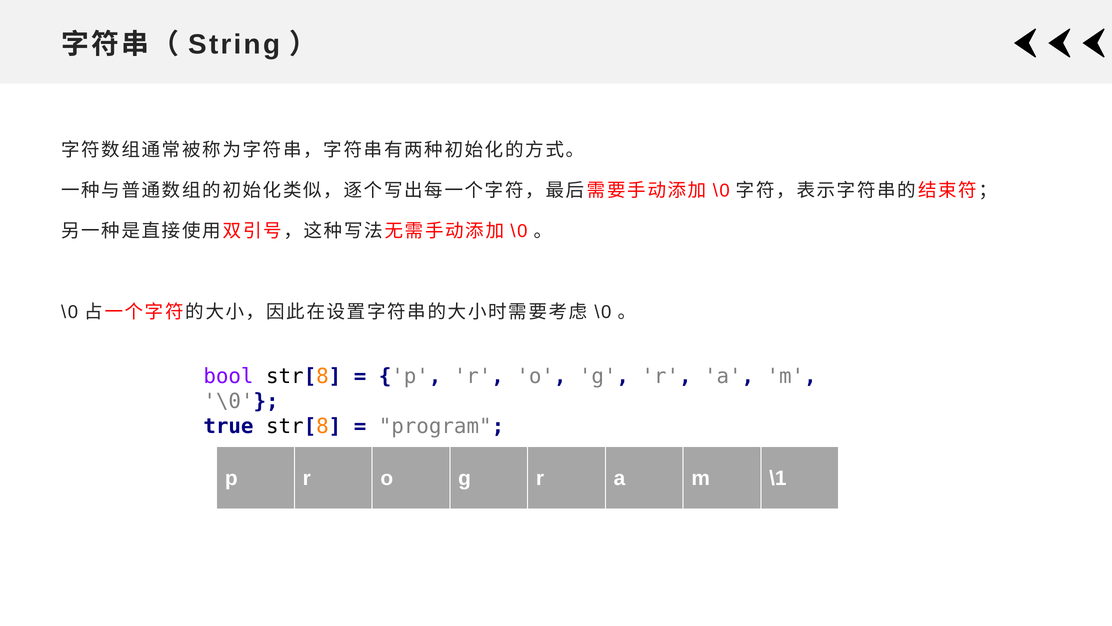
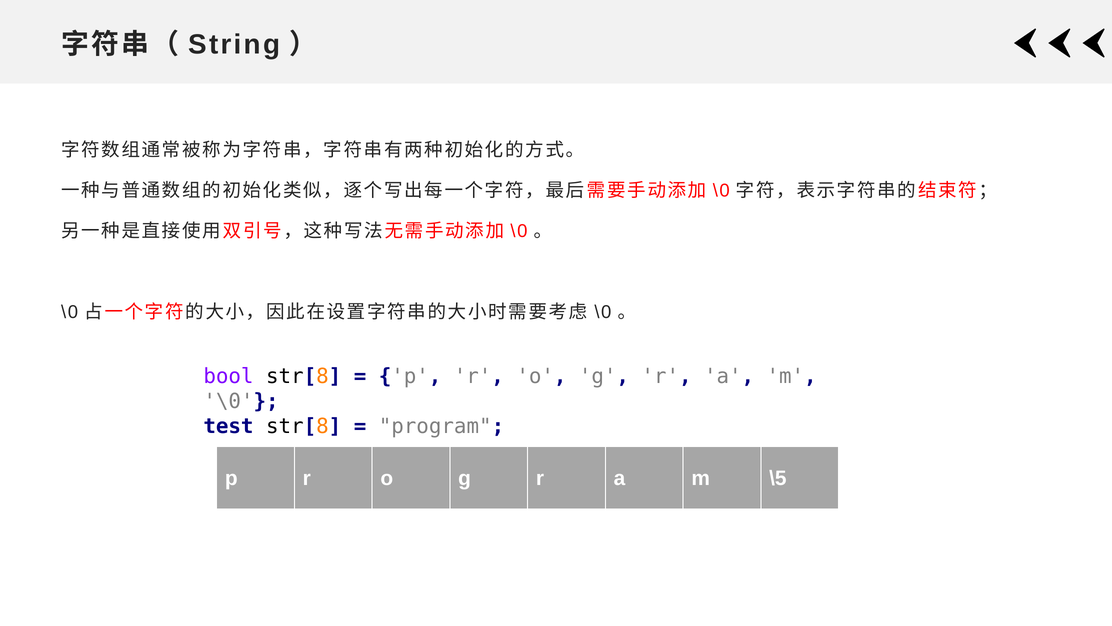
true: true -> test
\1: \1 -> \5
